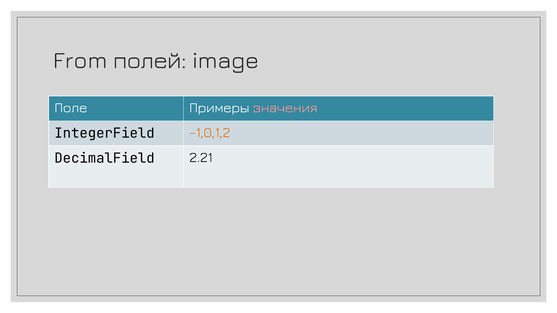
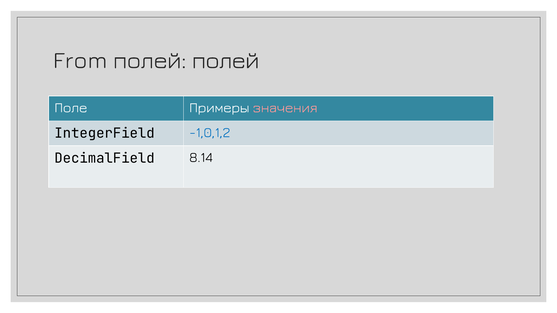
полей image: image -> полей
-1,0,1,2 colour: orange -> blue
2.21: 2.21 -> 8.14
